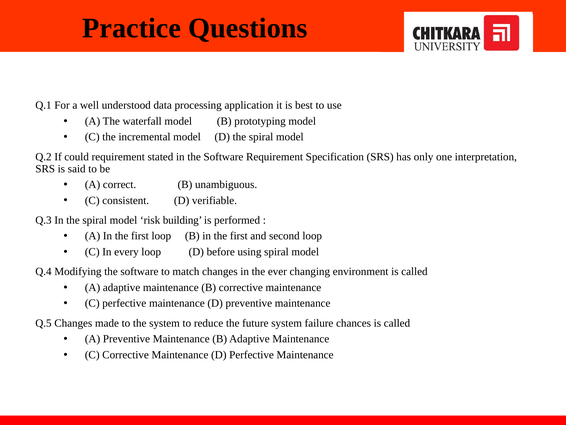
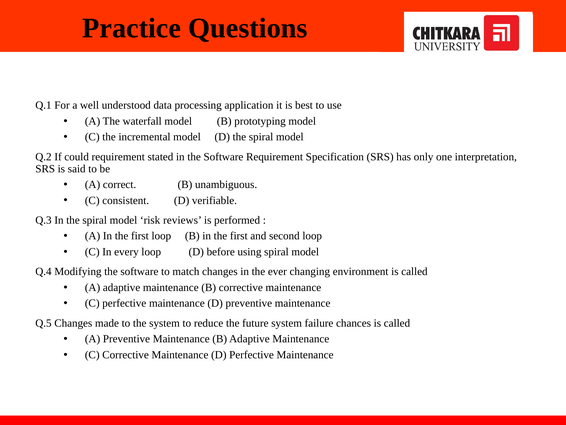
building: building -> reviews
